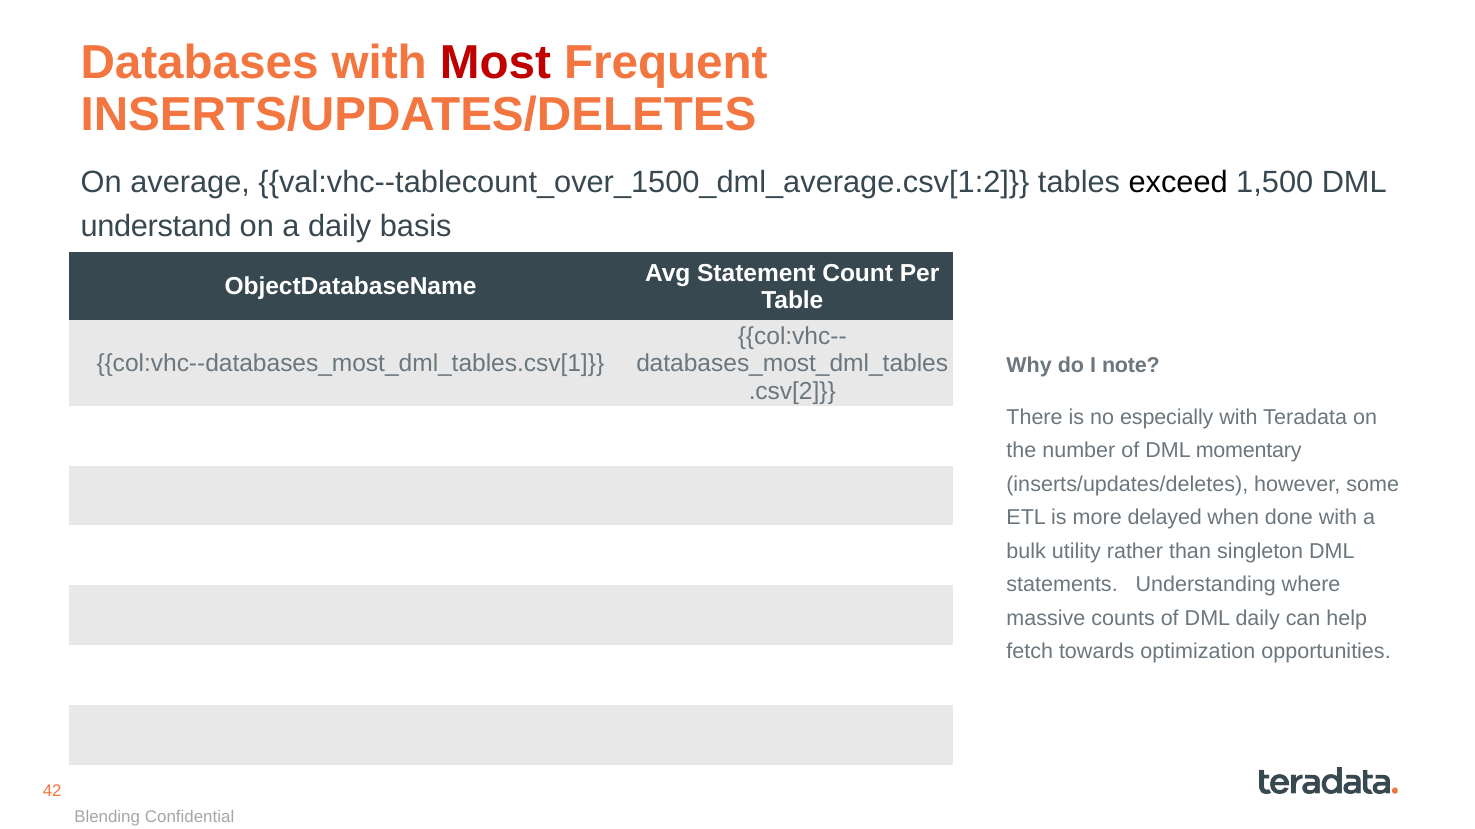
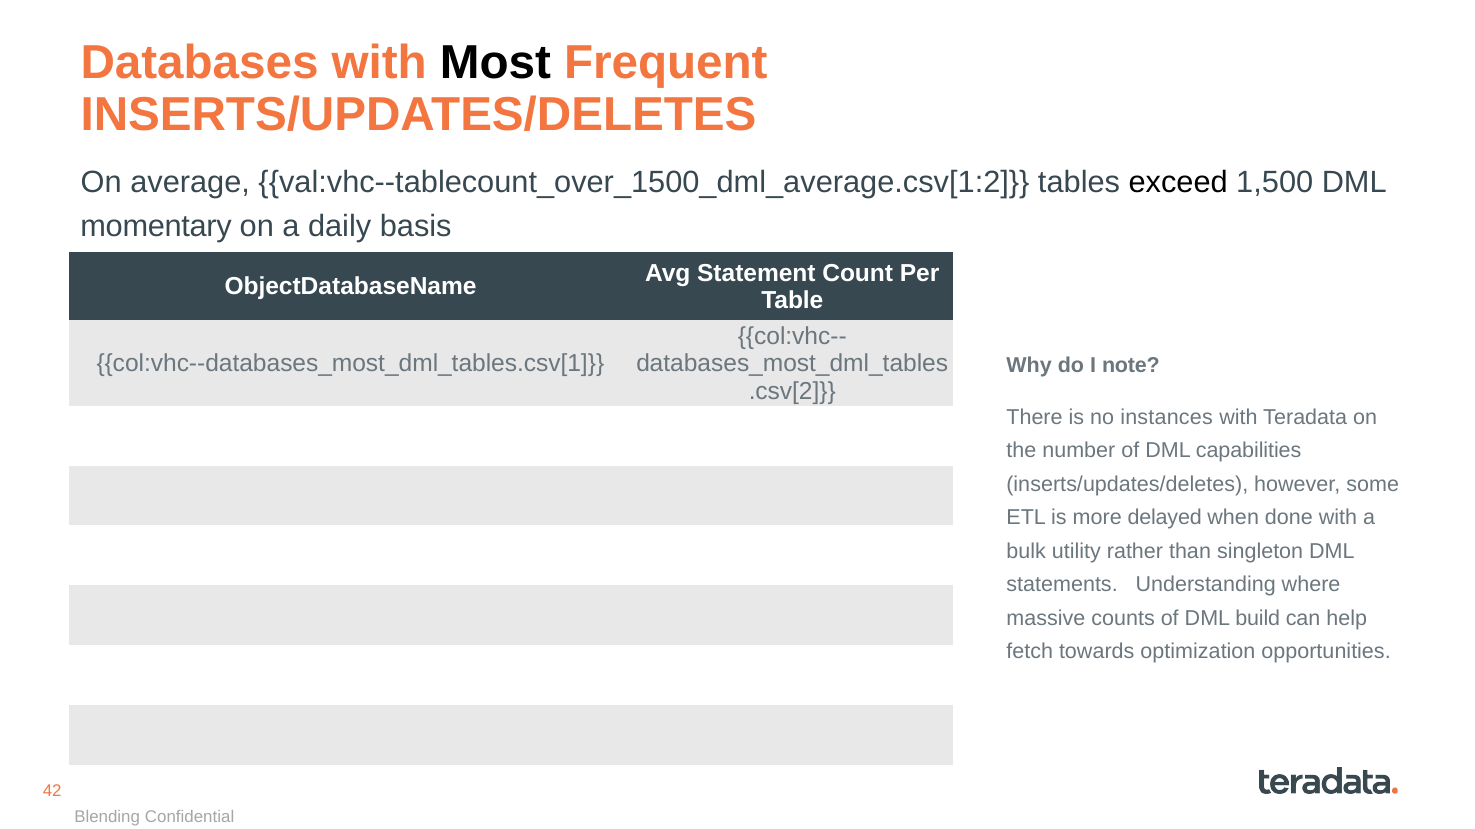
Most colour: red -> black
understand: understand -> momentary
especially: especially -> instances
momentary: momentary -> capabilities
DML daily: daily -> build
